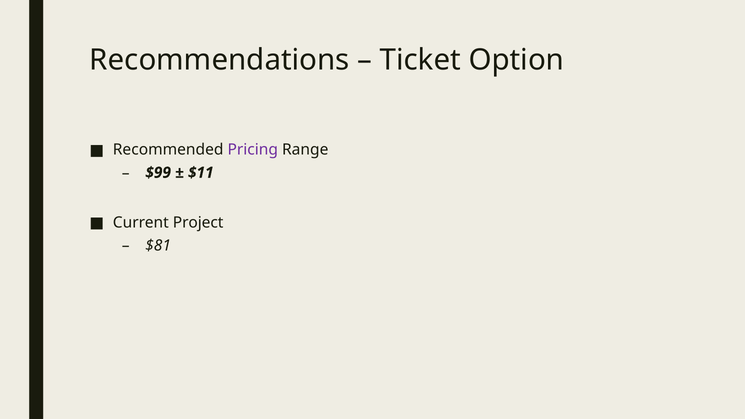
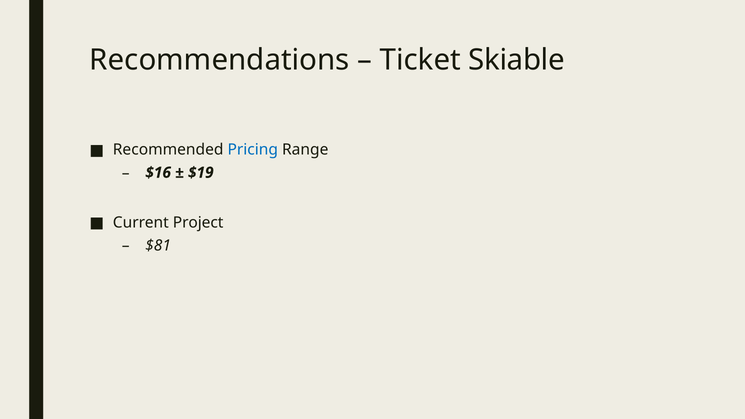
Option: Option -> Skiable
Pricing colour: purple -> blue
$99: $99 -> $16
$11: $11 -> $19
